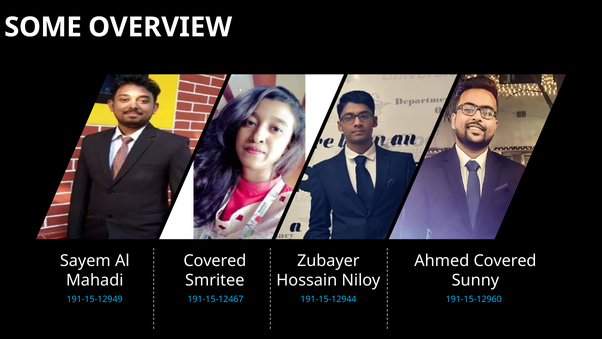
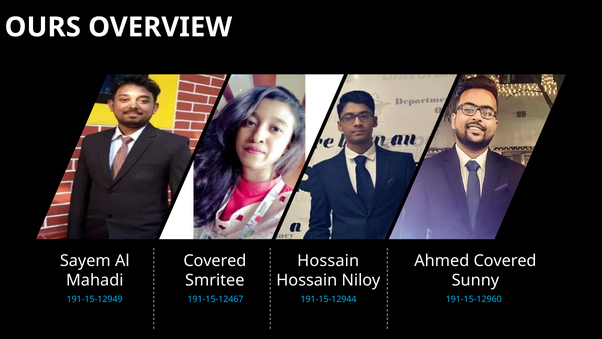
SOME: SOME -> OURS
Zubayer at (328, 261): Zubayer -> Hossain
